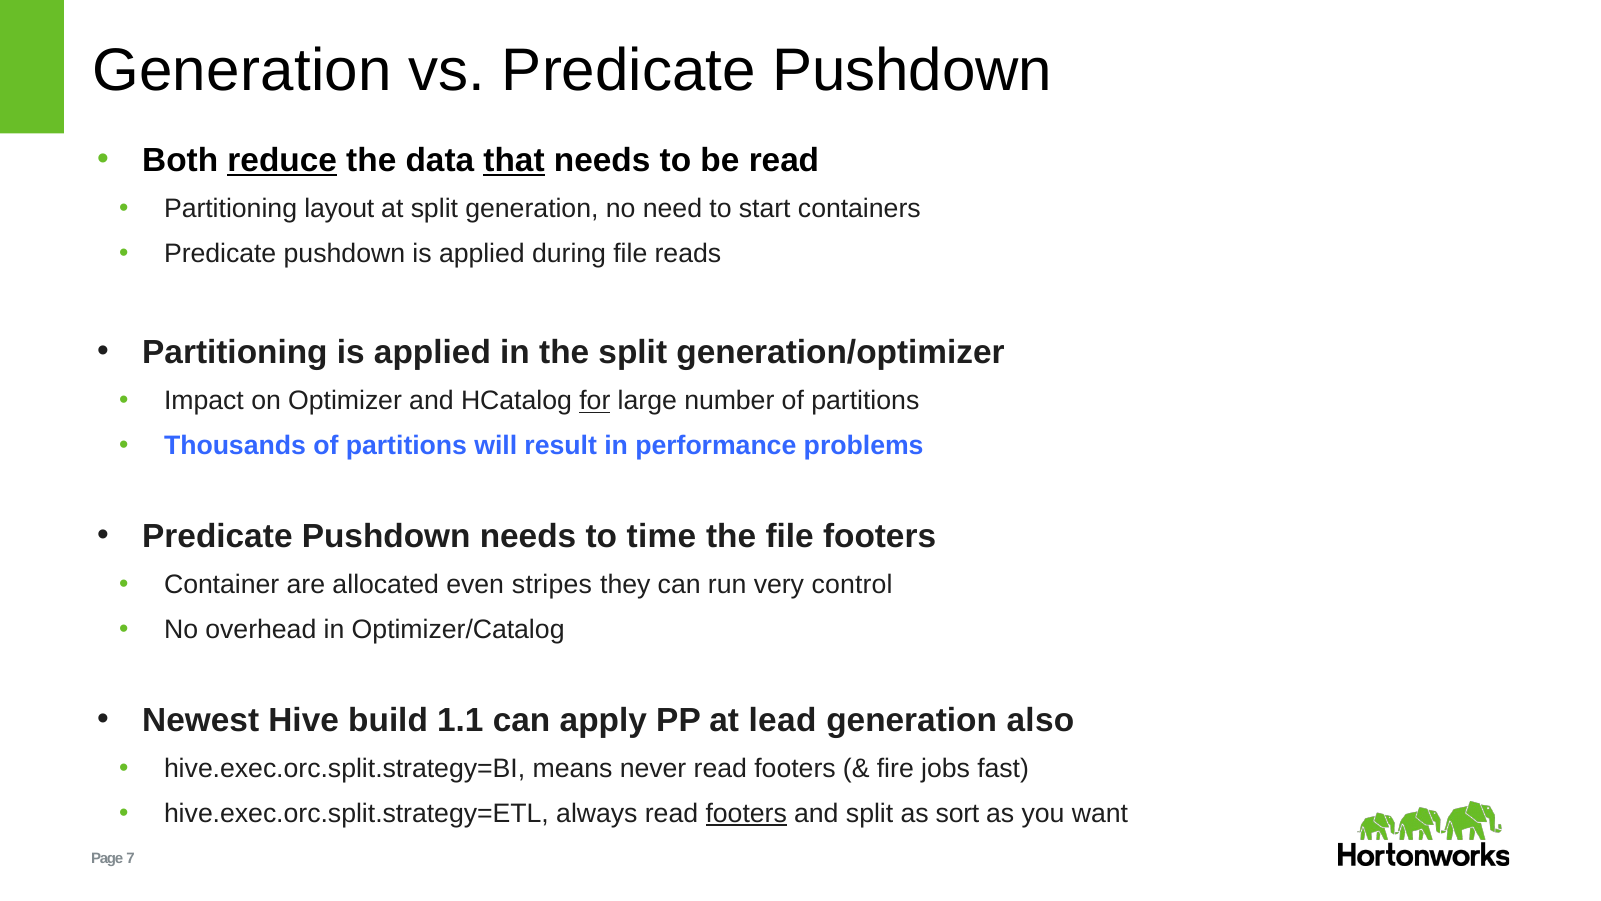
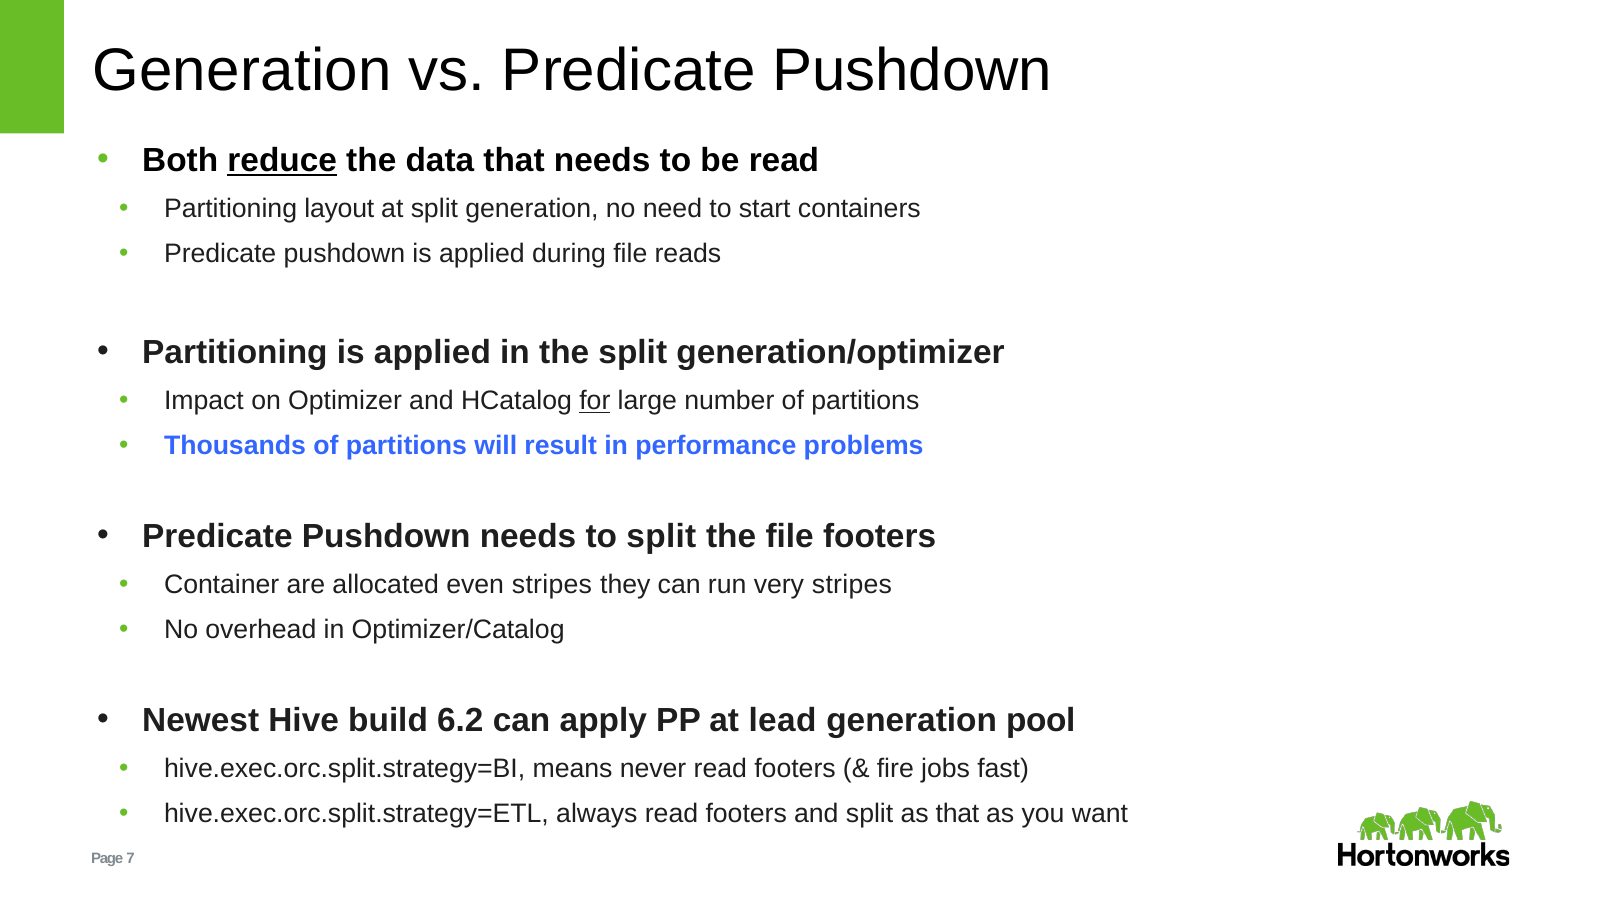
that at (514, 160) underline: present -> none
to time: time -> split
very control: control -> stripes
1.1: 1.1 -> 6.2
also: also -> pool
footers at (746, 814) underline: present -> none
as sort: sort -> that
